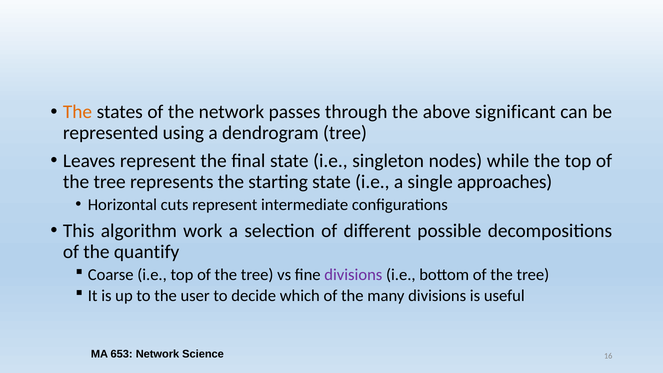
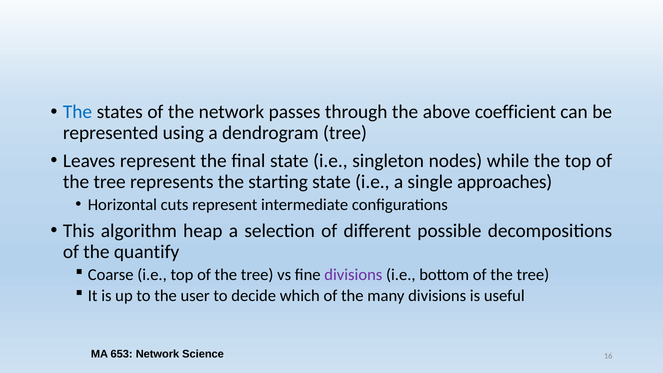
The at (78, 112) colour: orange -> blue
significant: significant -> coefficient
work: work -> heap
